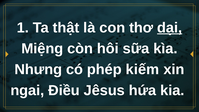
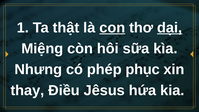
con underline: none -> present
kiếm: kiếm -> phục
ngai: ngai -> thay
